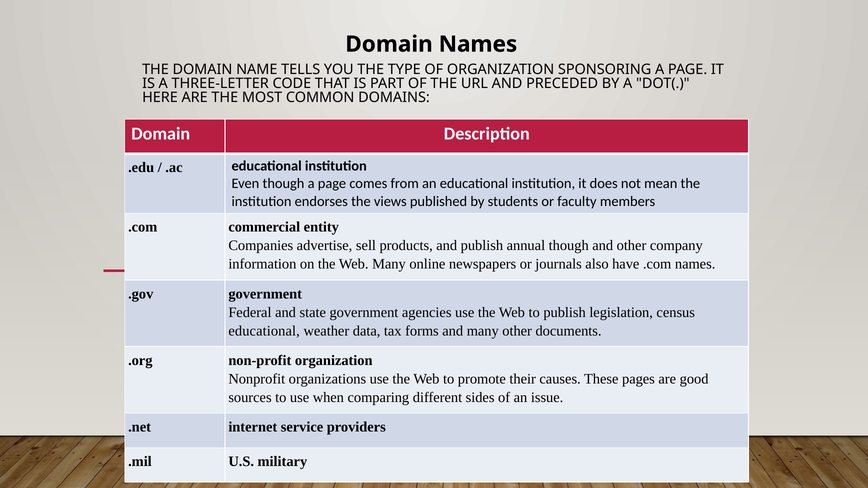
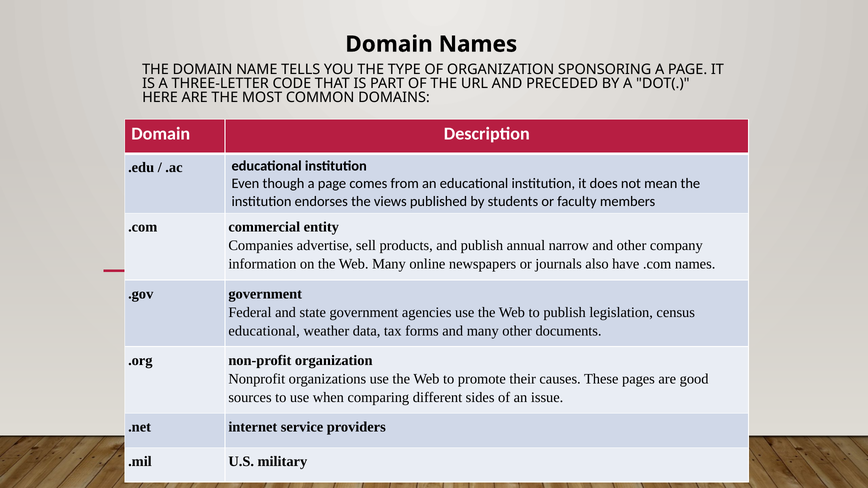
annual though: though -> narrow
